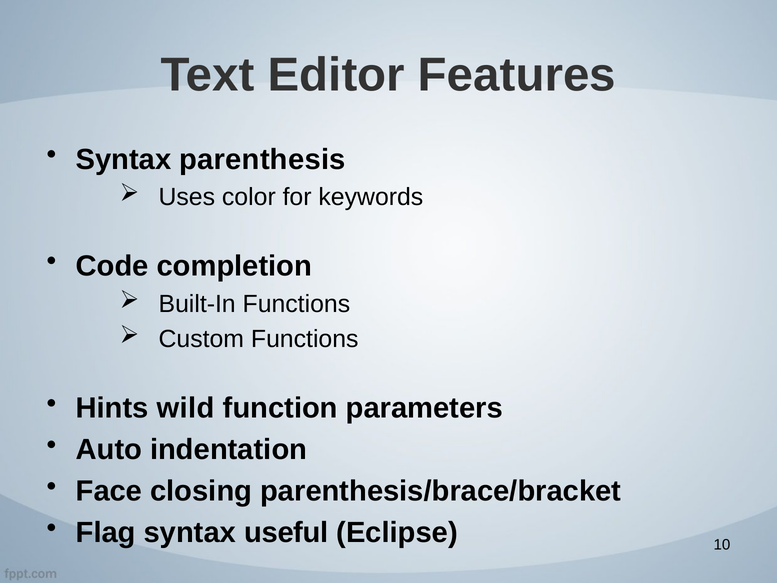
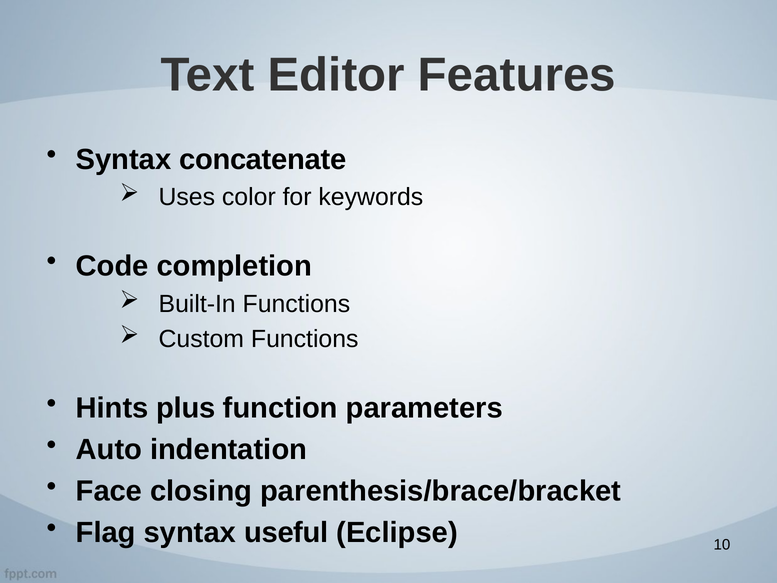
parenthesis: parenthesis -> concatenate
wild: wild -> plus
